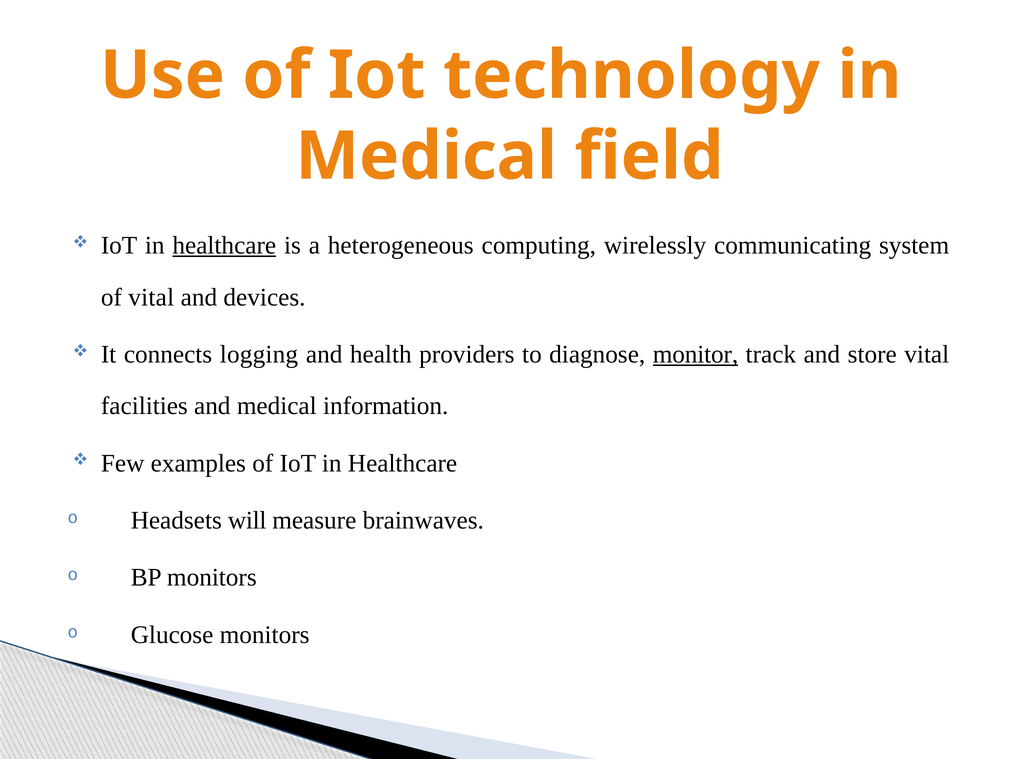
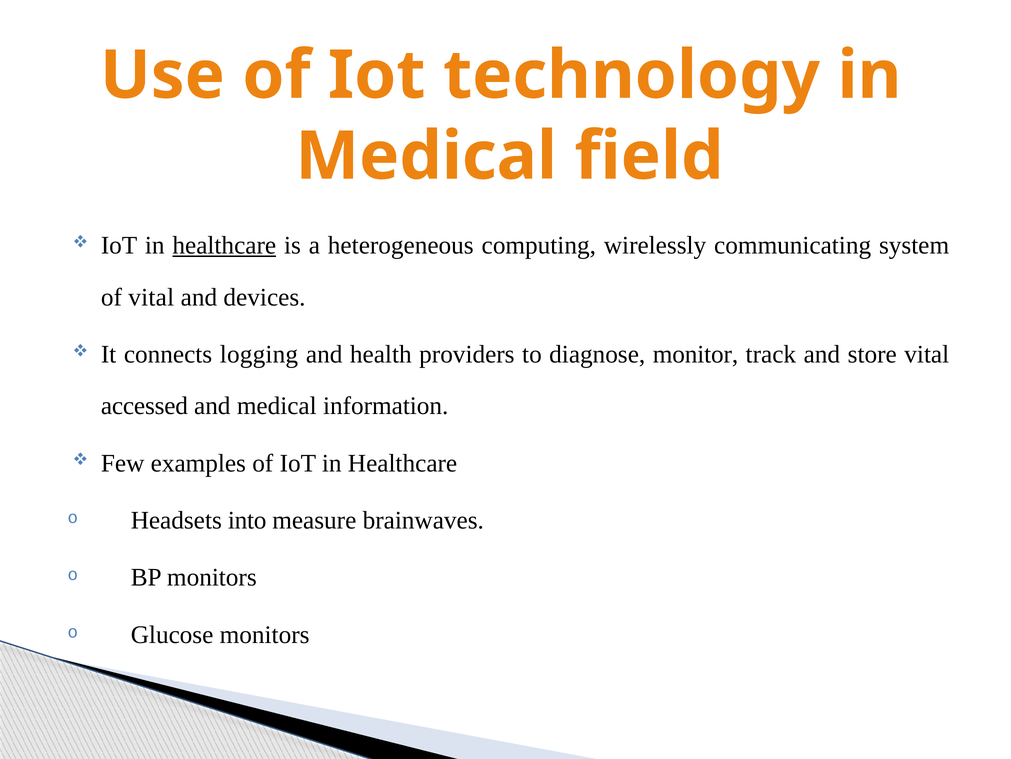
monitor underline: present -> none
facilities: facilities -> accessed
will: will -> into
